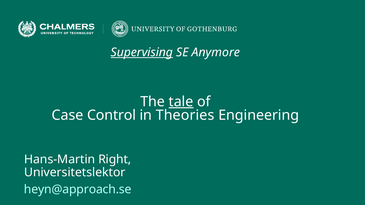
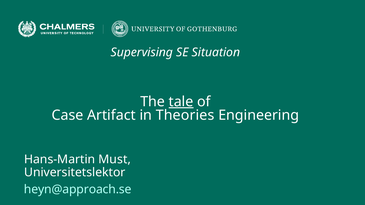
Supervising underline: present -> none
Anymore: Anymore -> Situation
Control: Control -> Artifact
Right: Right -> Must
